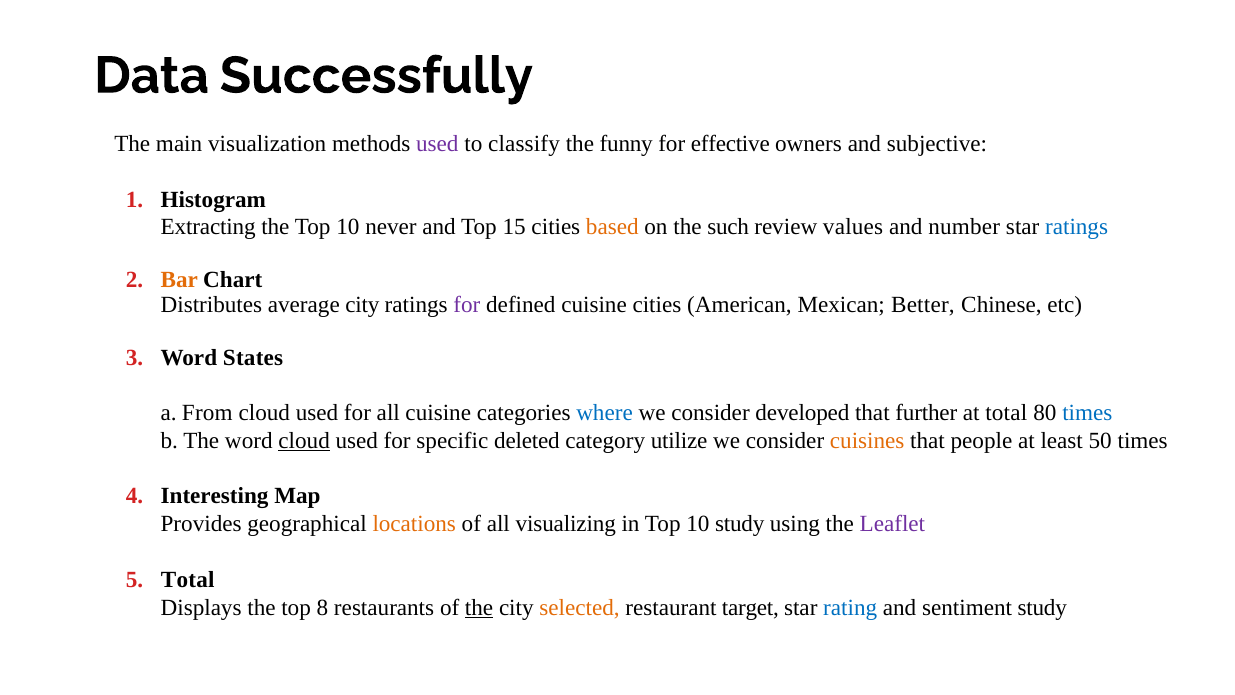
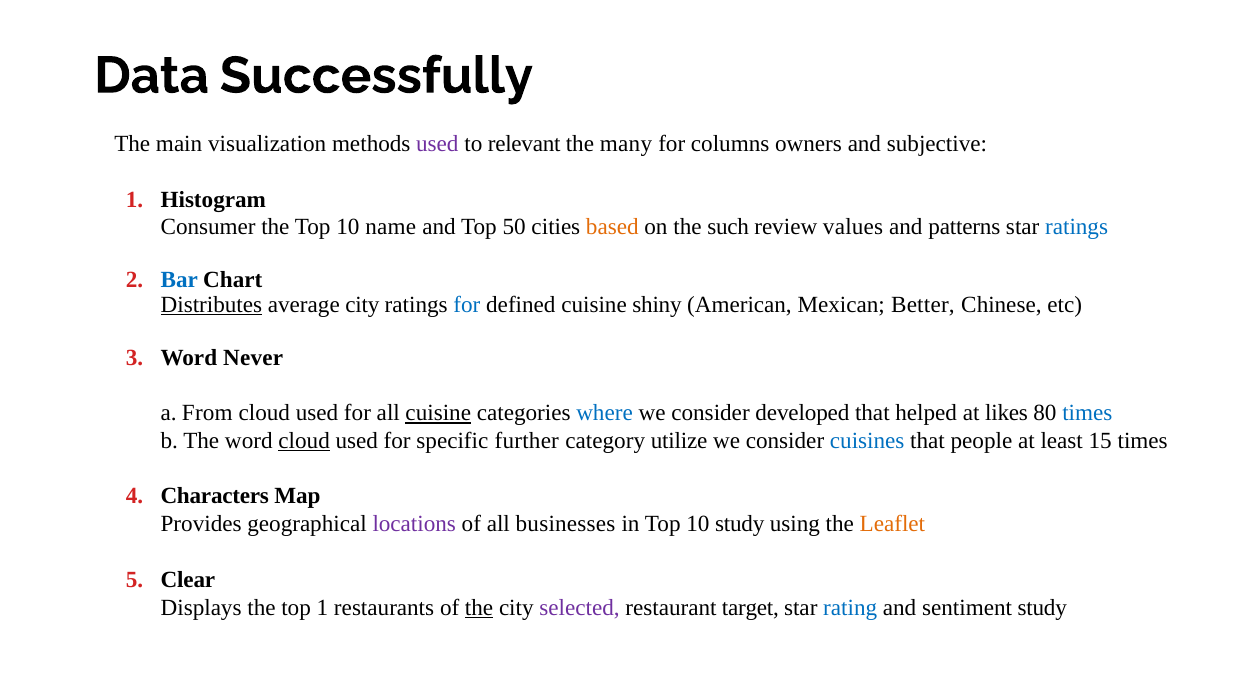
classify: classify -> relevant
funny: funny -> many
effective: effective -> columns
Extracting: Extracting -> Consumer
never: never -> name
15: 15 -> 50
number: number -> patterns
Bar colour: orange -> blue
Distributes underline: none -> present
for at (467, 305) colour: purple -> blue
cuisine cities: cities -> shiny
States: States -> Never
cuisine at (438, 413) underline: none -> present
further: further -> helped
at total: total -> likes
deleted: deleted -> further
cuisines colour: orange -> blue
50: 50 -> 15
Interesting: Interesting -> Characters
locations colour: orange -> purple
visualizing: visualizing -> businesses
Leaflet colour: purple -> orange
5 Total: Total -> Clear
top 8: 8 -> 1
selected colour: orange -> purple
